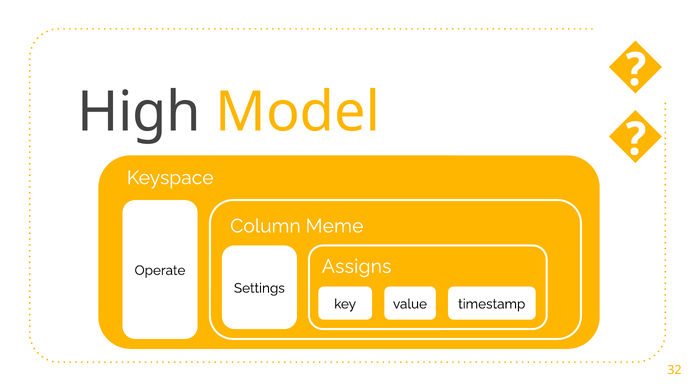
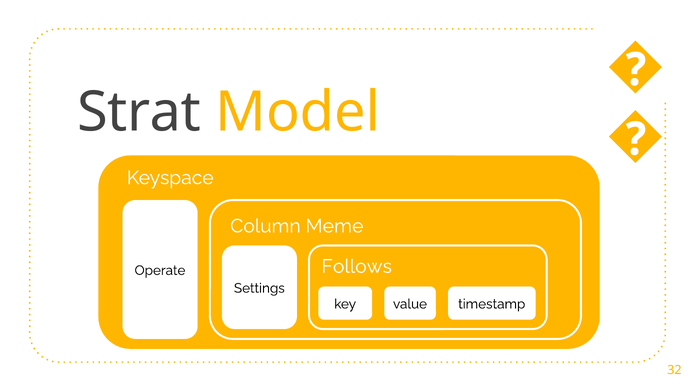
High: High -> Strat
Assigns: Assigns -> Follows
